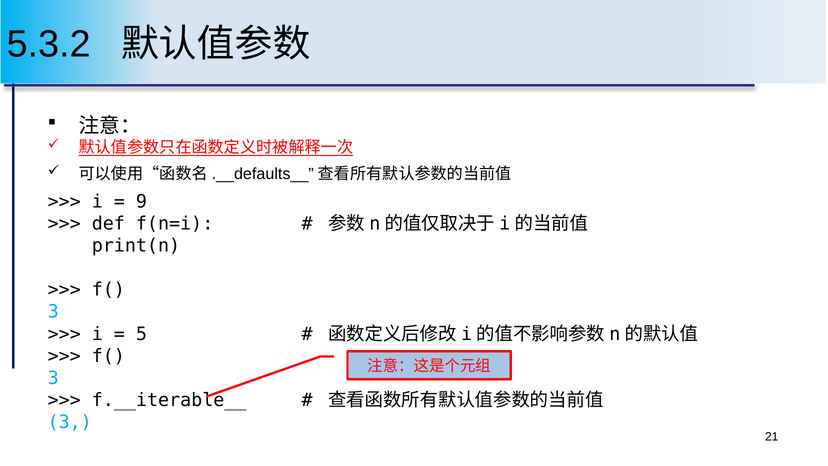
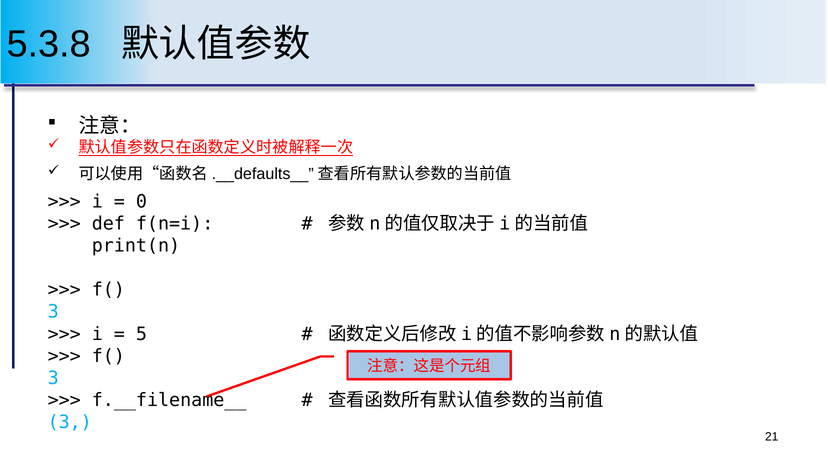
5.3.2: 5.3.2 -> 5.3.8
9: 9 -> 0
f.__iterable__: f.__iterable__ -> f.__filename__
